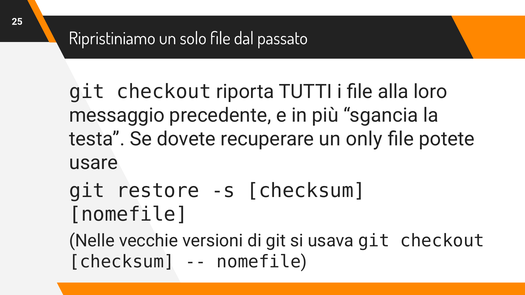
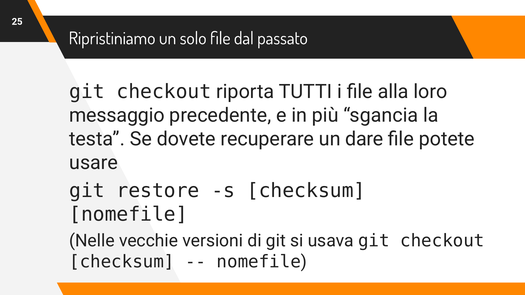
only: only -> dare
